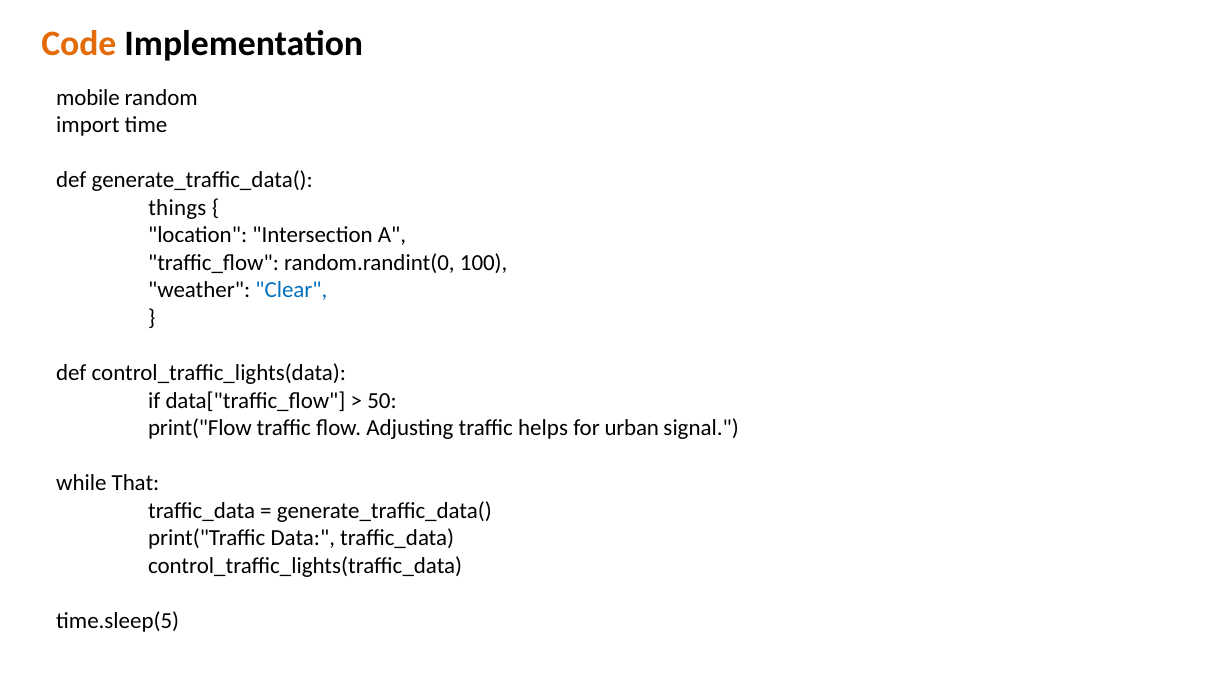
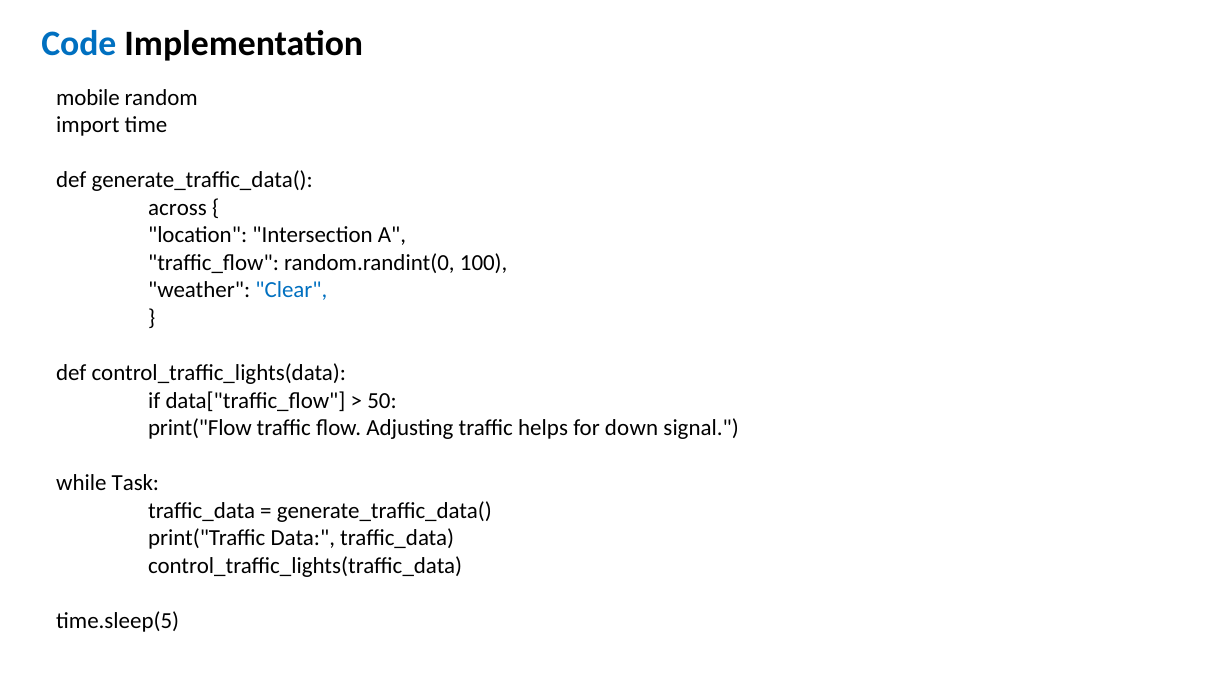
Code colour: orange -> blue
things: things -> across
urban: urban -> down
That: That -> Task
